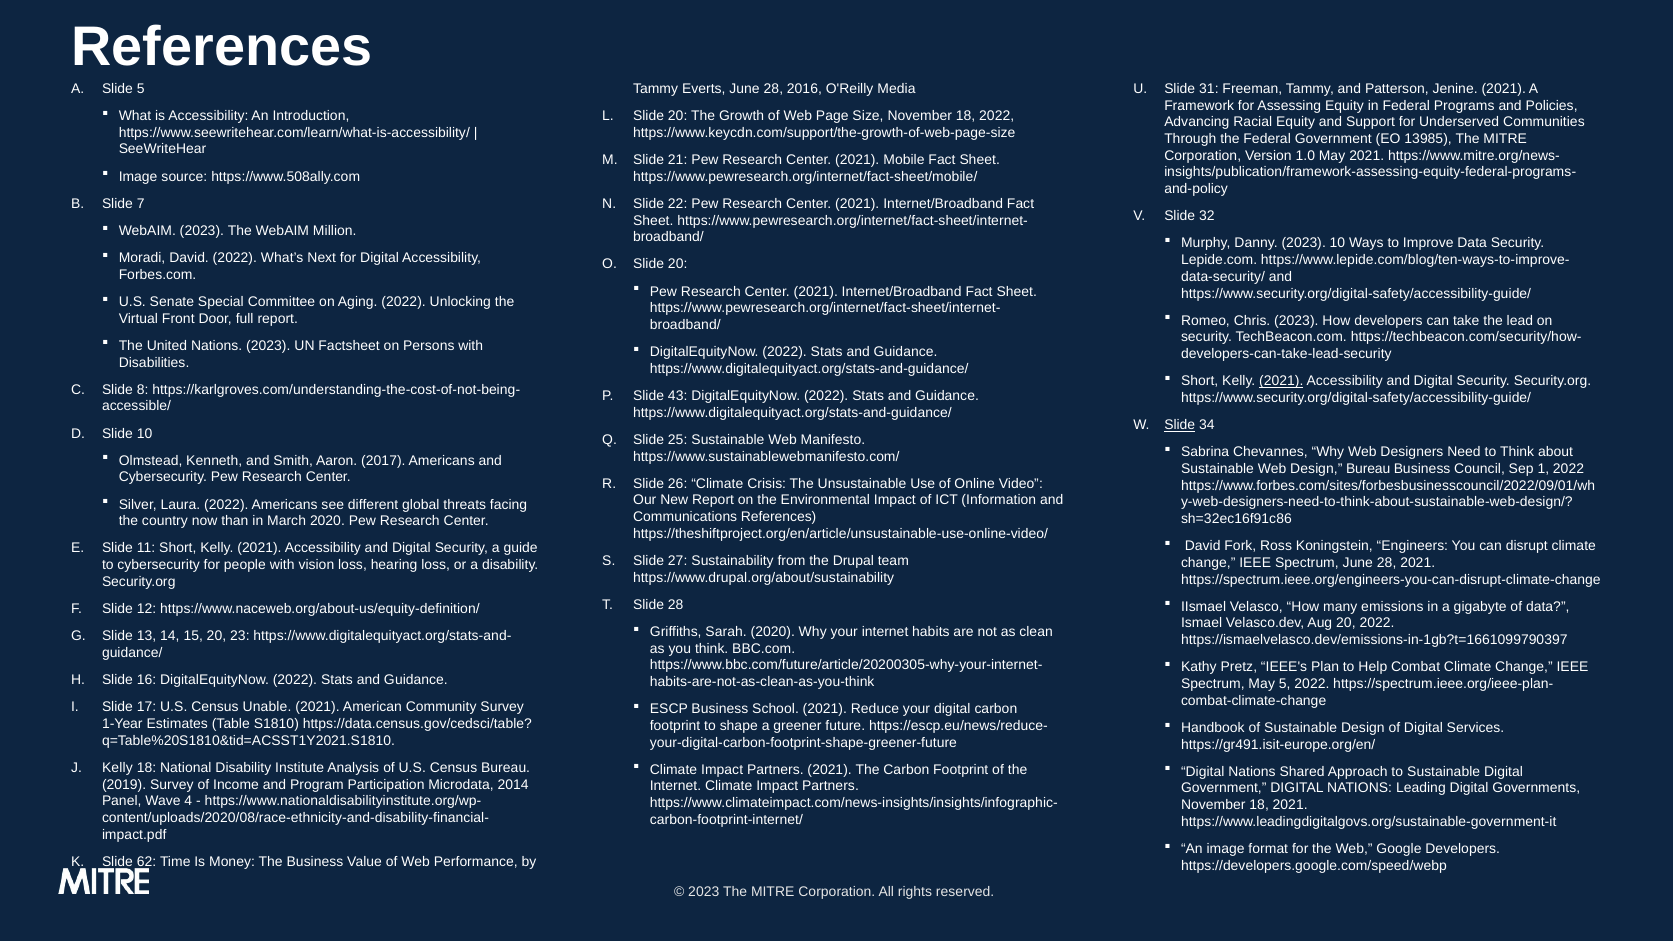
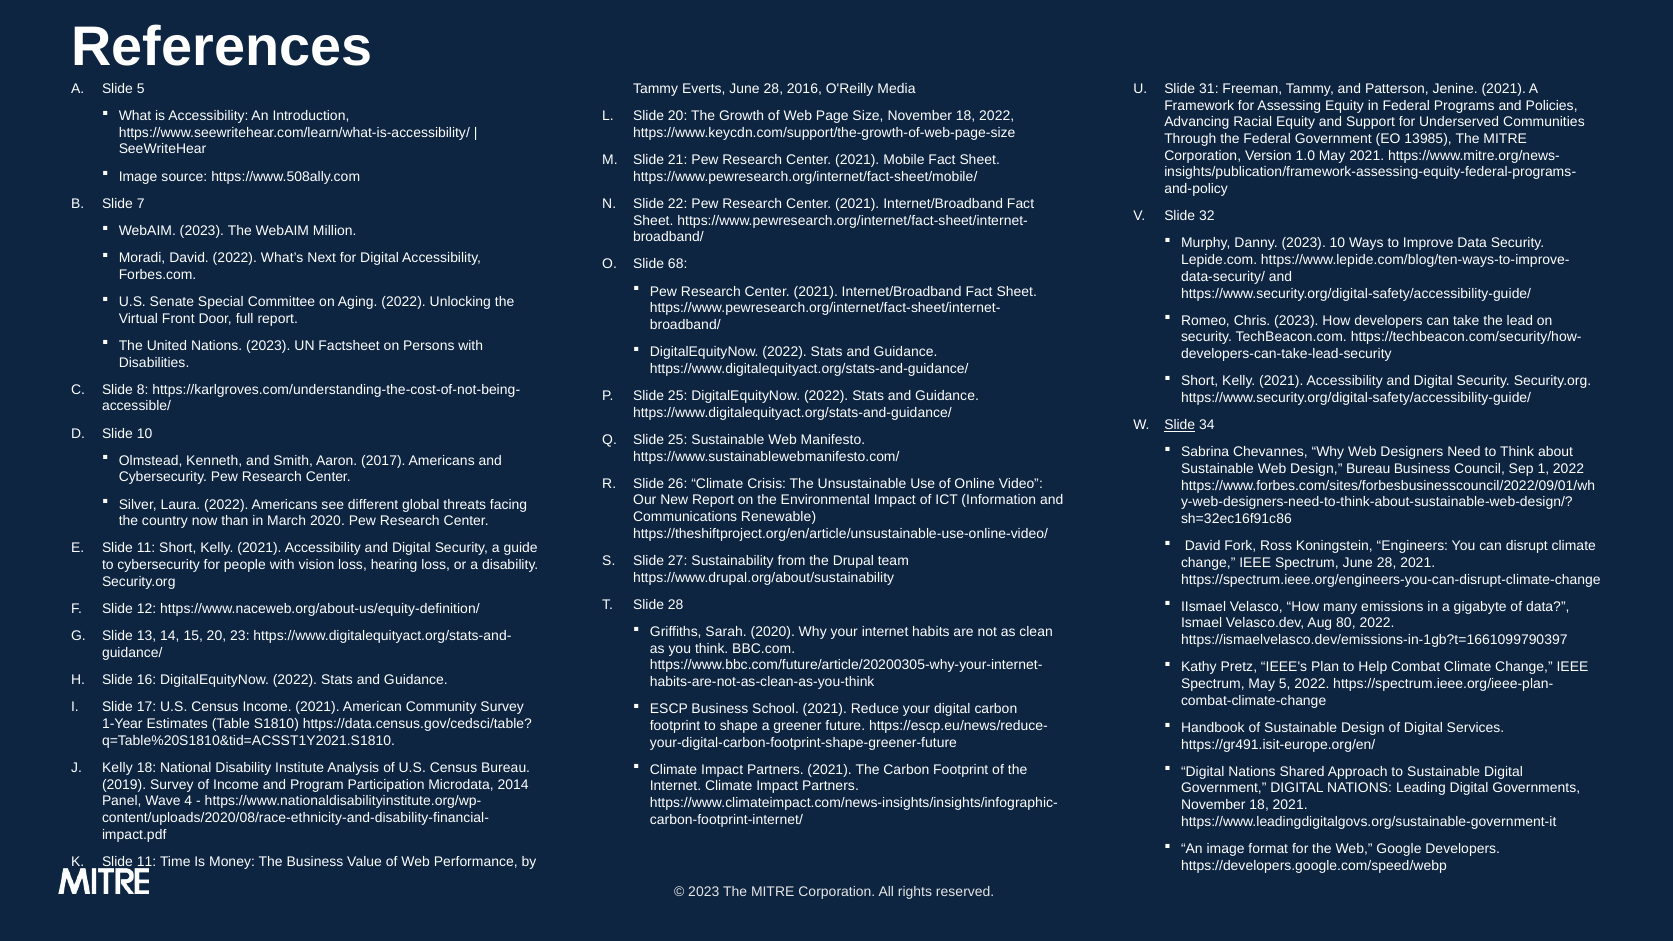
20 at (678, 264): 20 -> 68
2021 at (1281, 381) underline: present -> none
43 at (678, 396): 43 -> 25
Communications References: References -> Renewable
Aug 20: 20 -> 80
Census Unable: Unable -> Income
62 at (147, 862): 62 -> 11
